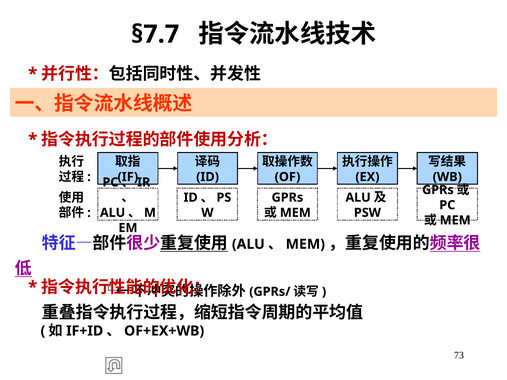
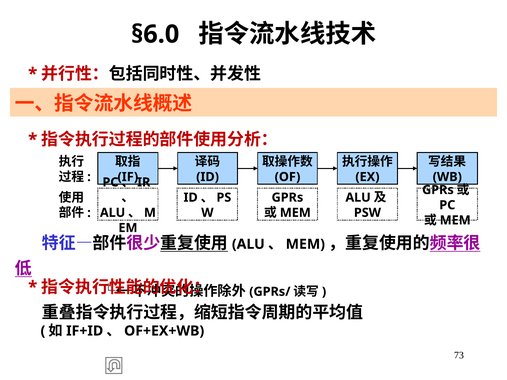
§7.7: §7.7 -> §6.0
